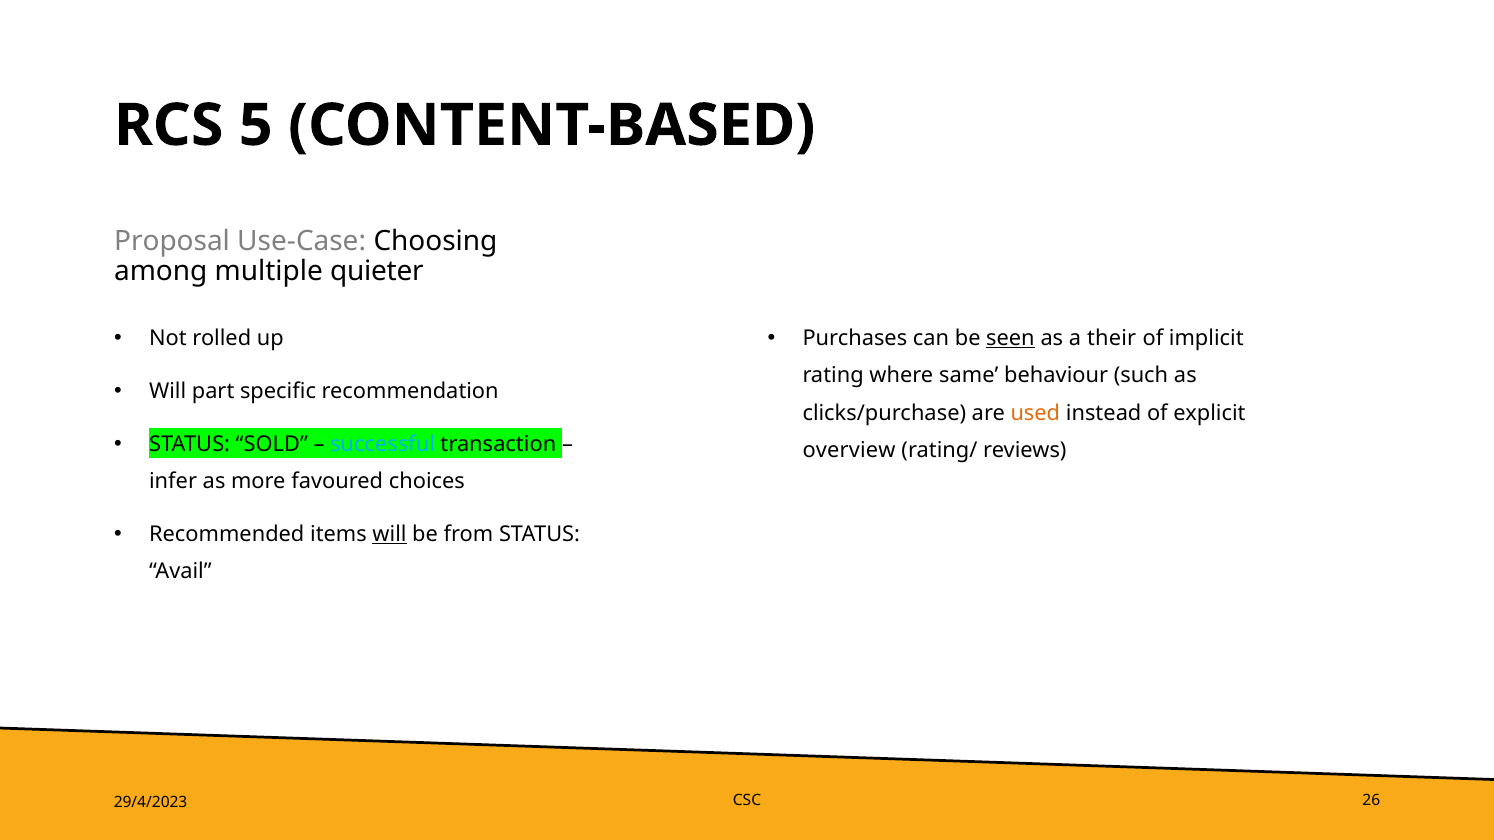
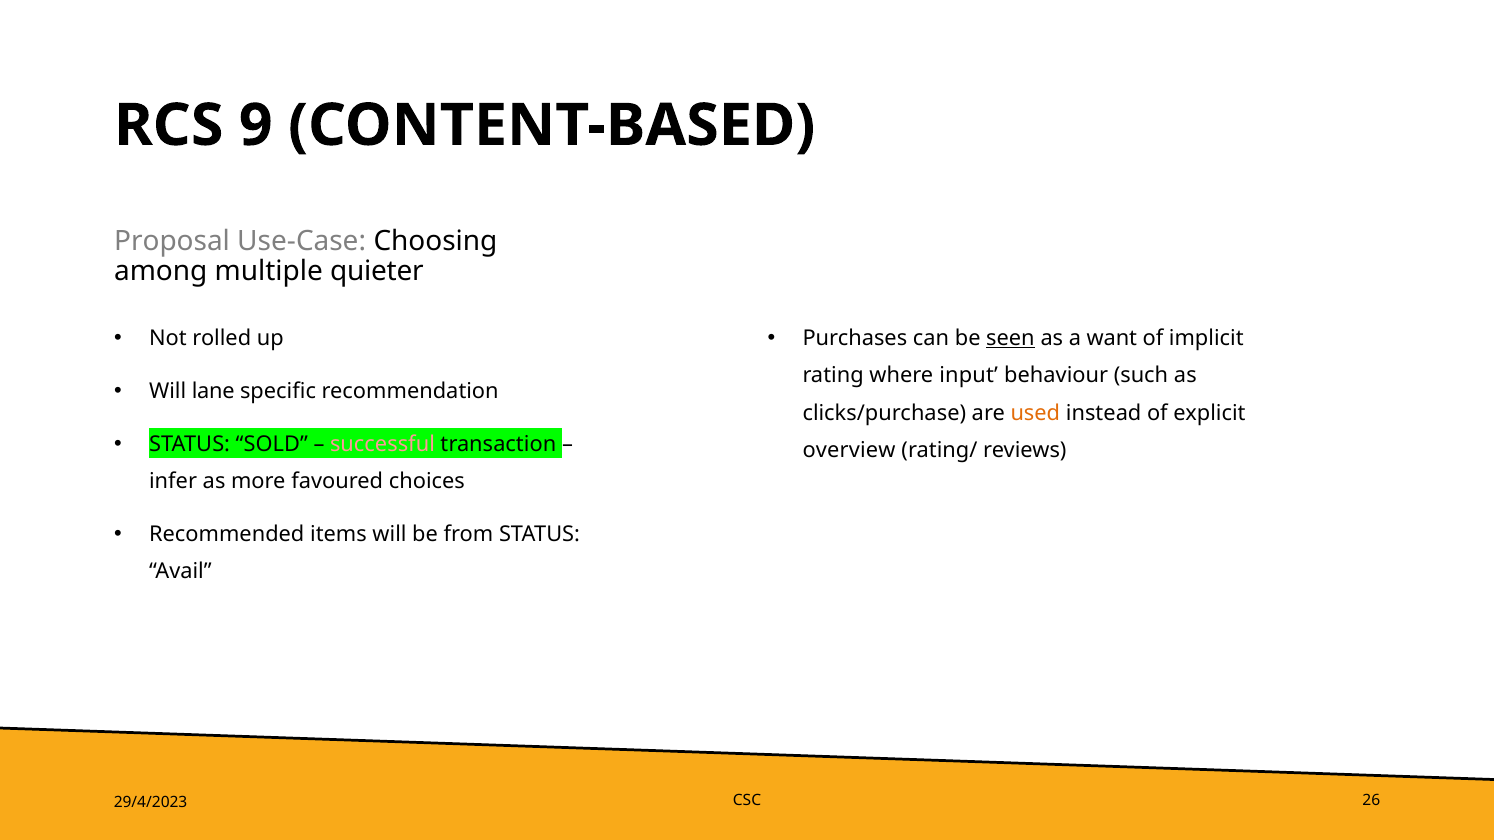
5: 5 -> 9
their: their -> want
same: same -> input
part: part -> lane
successful colour: light blue -> pink
will at (389, 535) underline: present -> none
